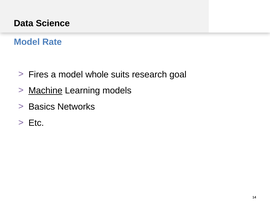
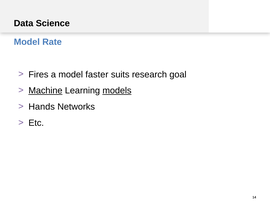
whole: whole -> faster
models underline: none -> present
Basics: Basics -> Hands
